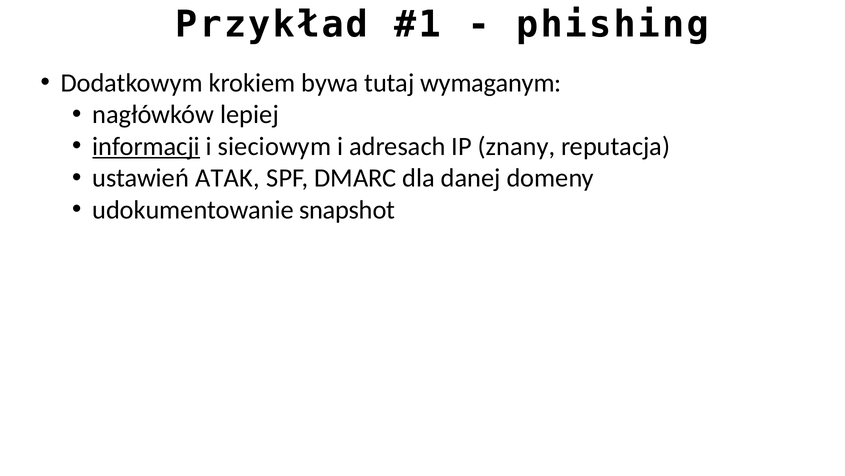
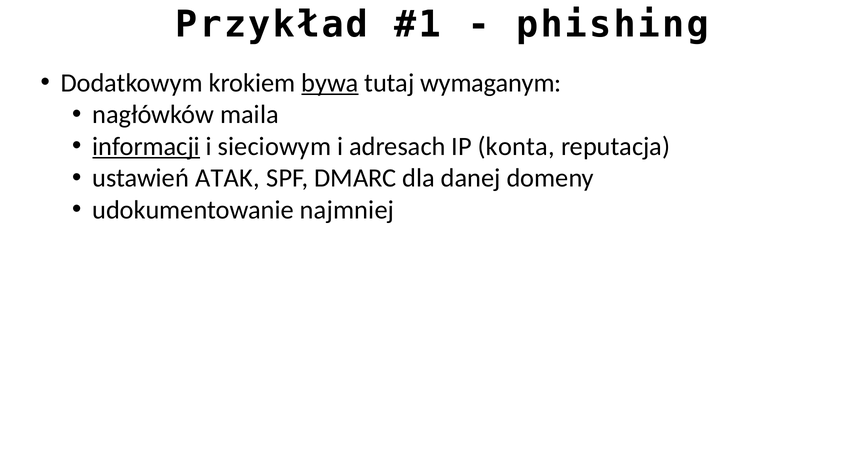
bywa underline: none -> present
lepiej: lepiej -> maila
znany: znany -> konta
snapshot: snapshot -> najmniej
